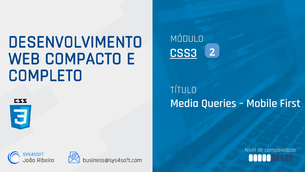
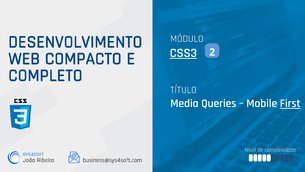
First underline: none -> present
